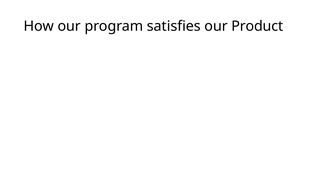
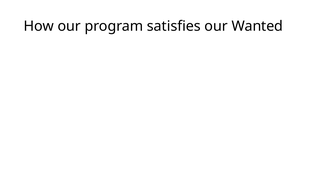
Product: Product -> Wanted
